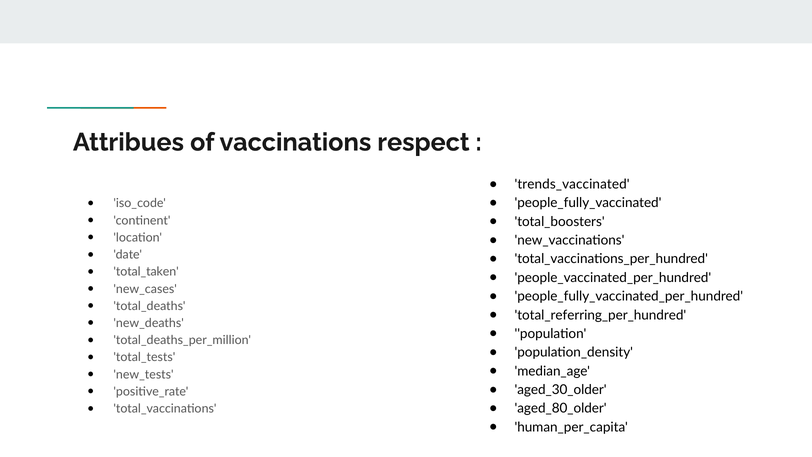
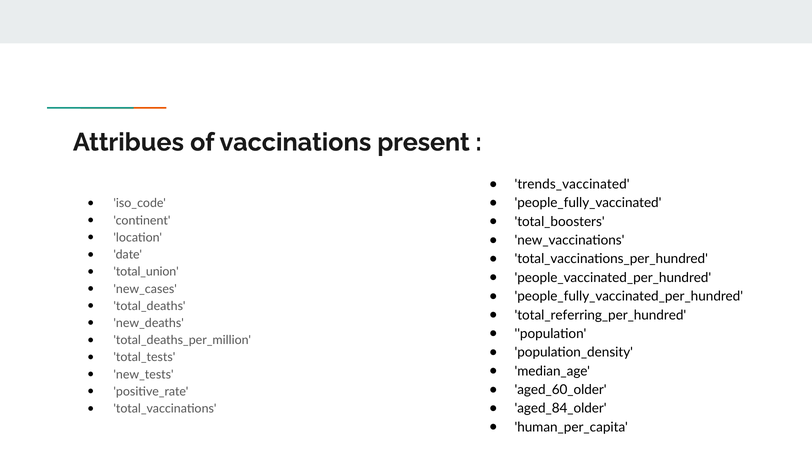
respect: respect -> present
total_taken: total_taken -> total_union
aged_30_older: aged_30_older -> aged_60_older
aged_80_older: aged_80_older -> aged_84_older
